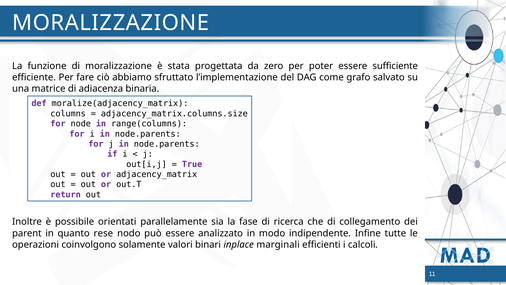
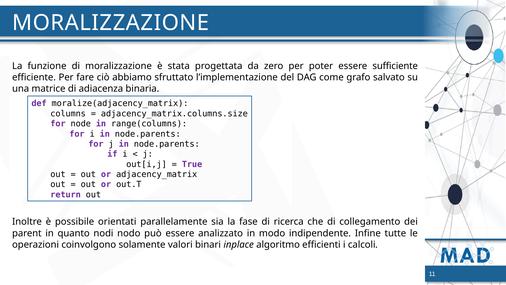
rese: rese -> nodi
marginali: marginali -> algoritmo
